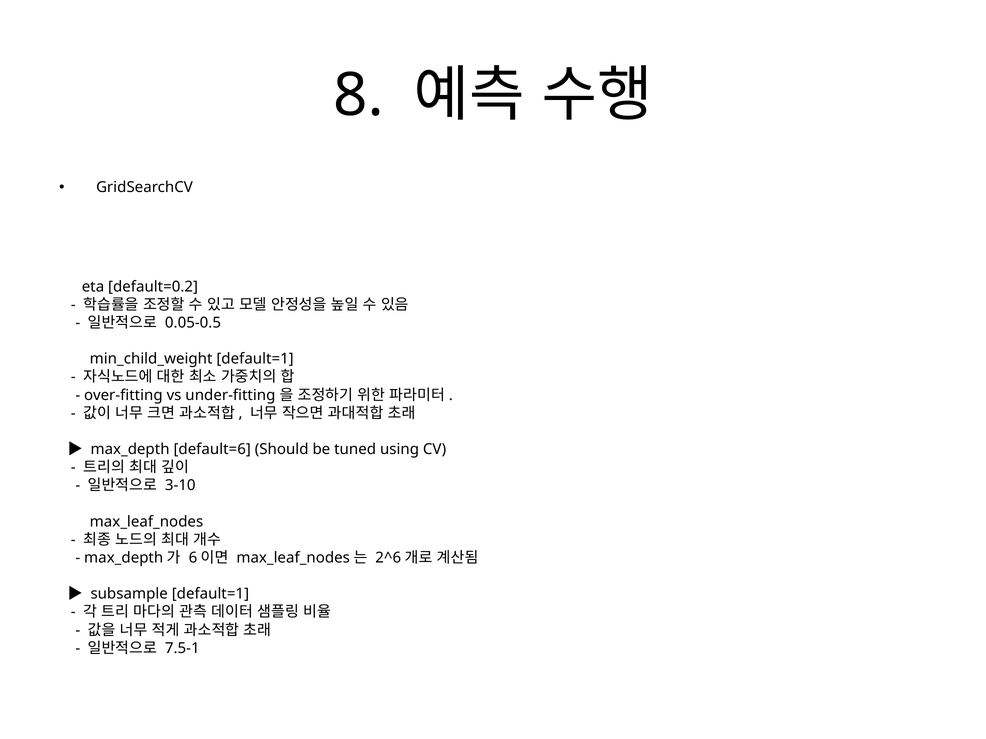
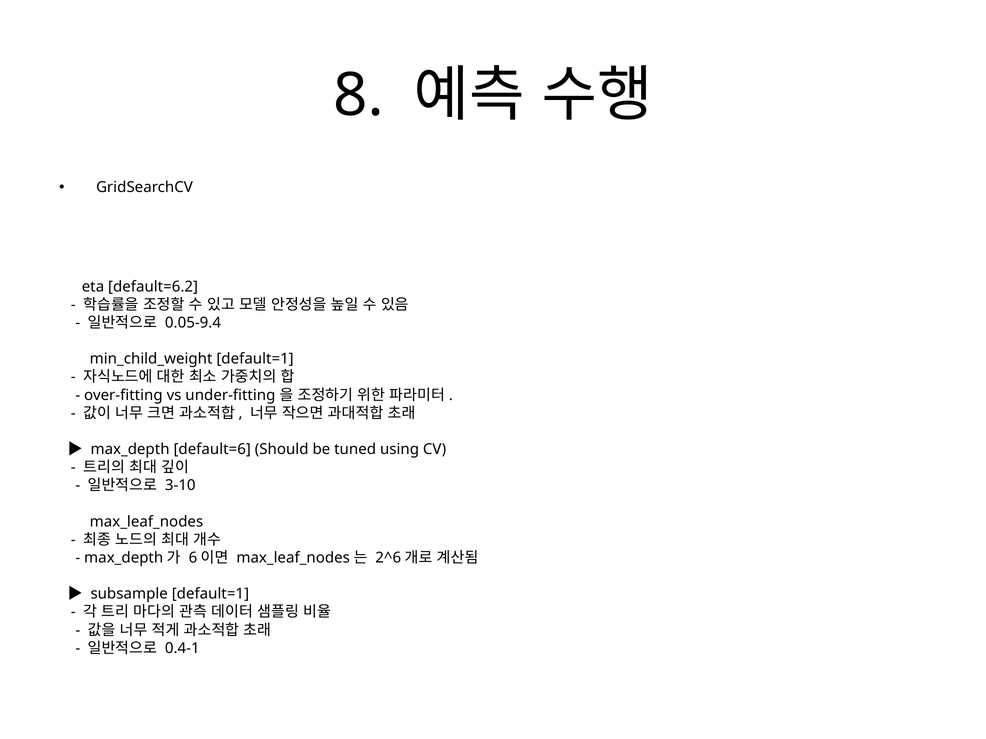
default=0.2: default=0.2 -> default=6.2
0.05-0.5: 0.05-0.5 -> 0.05-9.4
7.5-1: 7.5-1 -> 0.4-1
